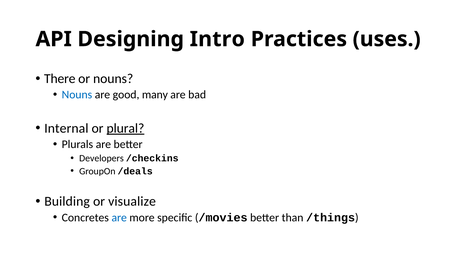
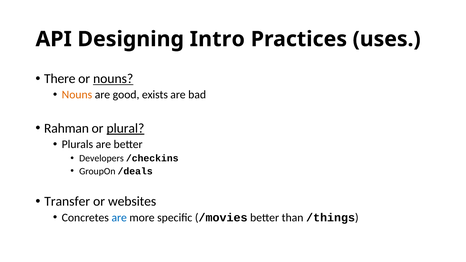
nouns at (113, 79) underline: none -> present
Nouns at (77, 95) colour: blue -> orange
many: many -> exists
Internal: Internal -> Rahman
Building: Building -> Transfer
visualize: visualize -> websites
